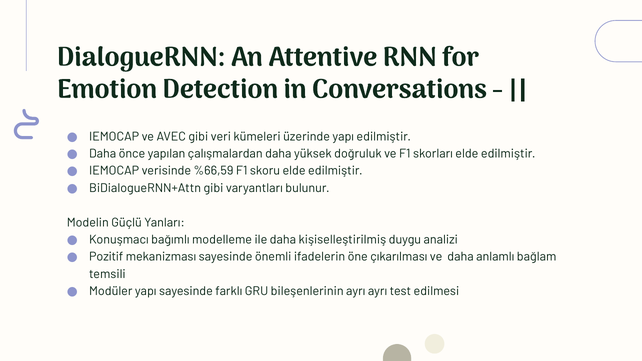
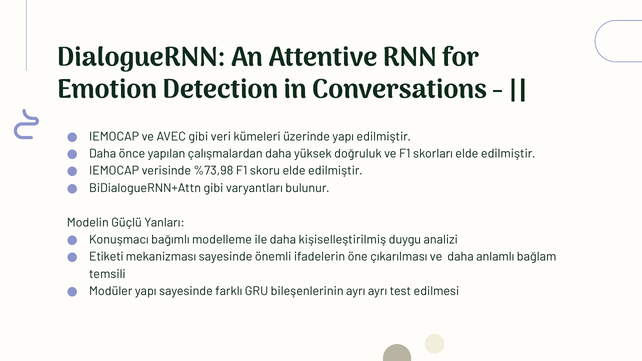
%66,59: %66,59 -> %73,98
Pozitif: Pozitif -> Etiketi
